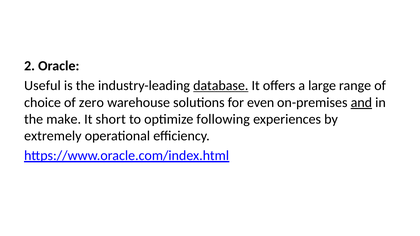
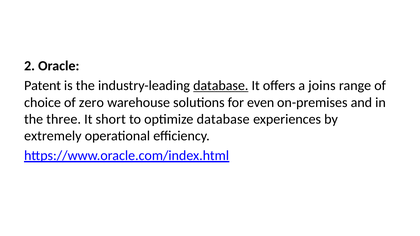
Useful: Useful -> Patent
large: large -> joins
and underline: present -> none
make: make -> three
optimize following: following -> database
